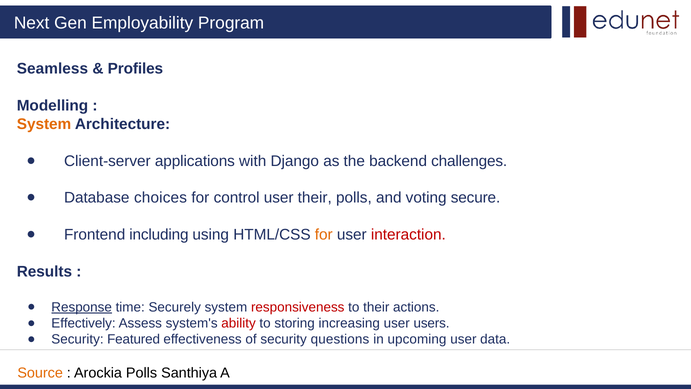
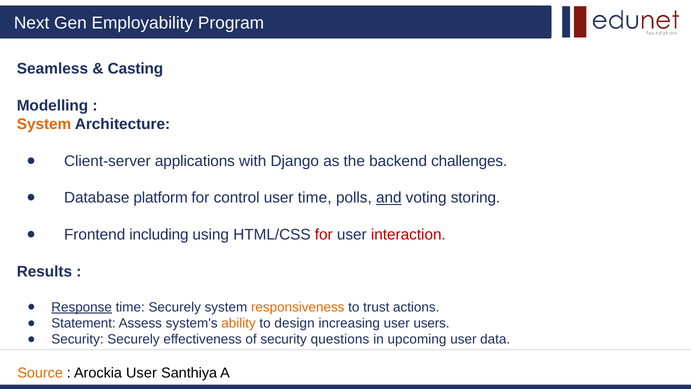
Profiles: Profiles -> Casting
choices: choices -> platform
user their: their -> time
and underline: none -> present
secure: secure -> storing
for at (324, 235) colour: orange -> red
responsiveness colour: red -> orange
to their: their -> trust
Effectively: Effectively -> Statement
ability colour: red -> orange
storing: storing -> design
Security Featured: Featured -> Securely
Arockia Polls: Polls -> User
